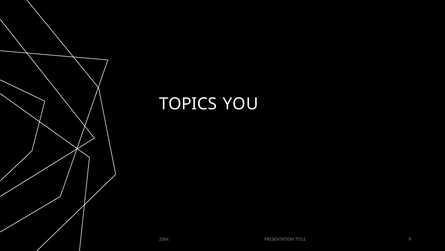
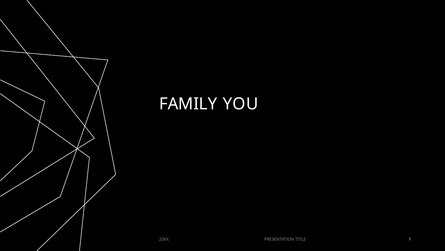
TOPICS: TOPICS -> FAMILY
